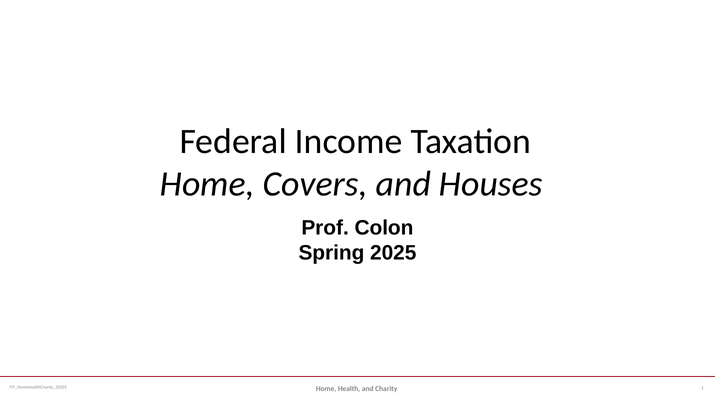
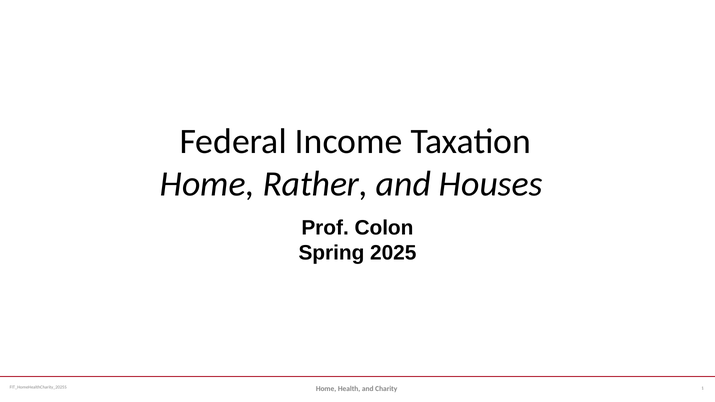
Covers: Covers -> Rather
